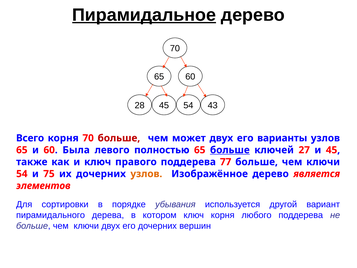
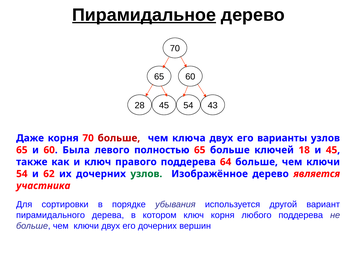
Всего: Всего -> Даже
может: может -> ключа
больше at (230, 150) underline: present -> none
27: 27 -> 18
77: 77 -> 64
75: 75 -> 62
узлов at (146, 174) colour: orange -> green
элементов: элементов -> участника
